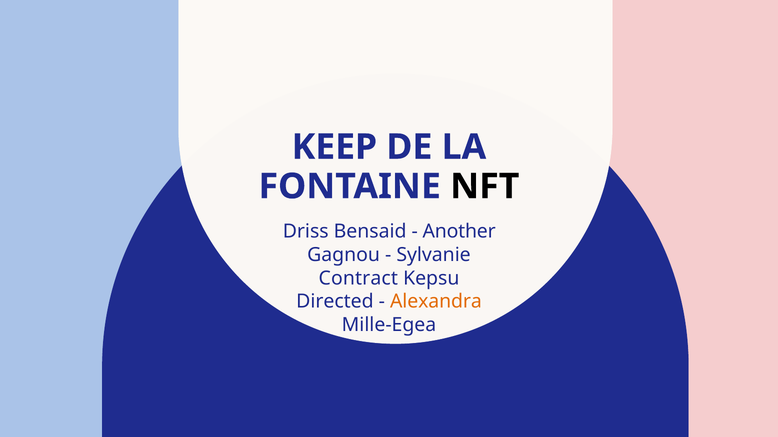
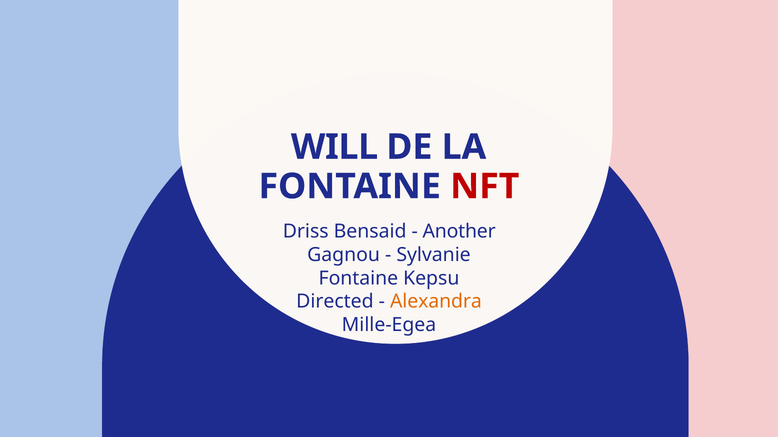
KEEP: KEEP -> WILL
NFT colour: black -> red
Contract at (358, 279): Contract -> Fontaine
